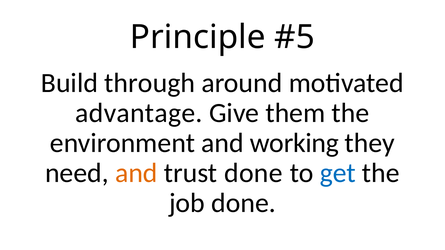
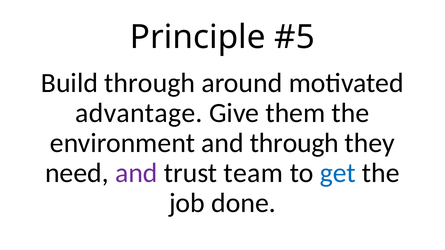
and working: working -> through
and at (136, 173) colour: orange -> purple
trust done: done -> team
